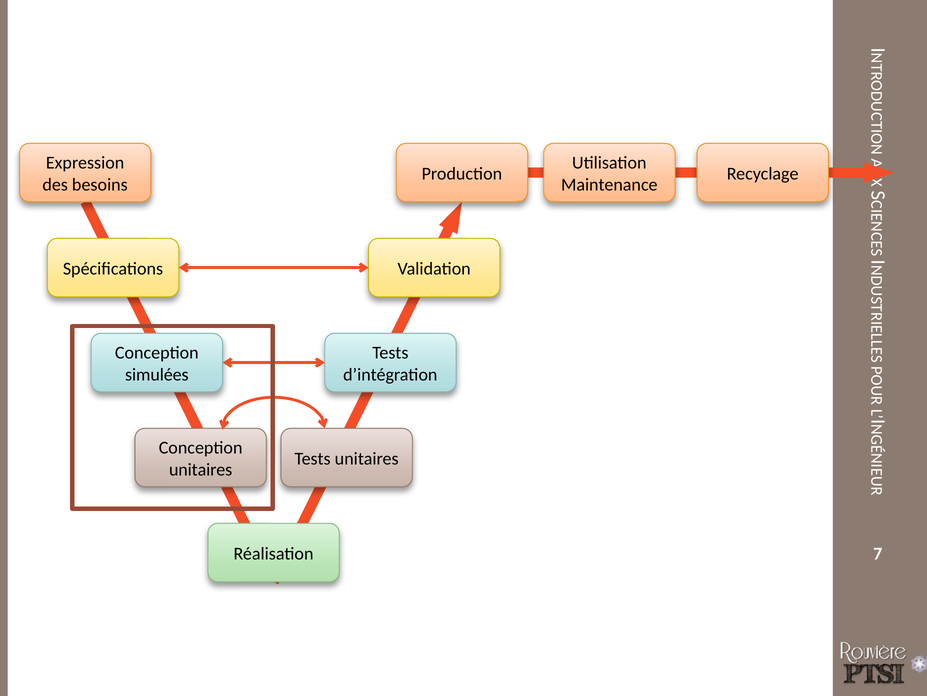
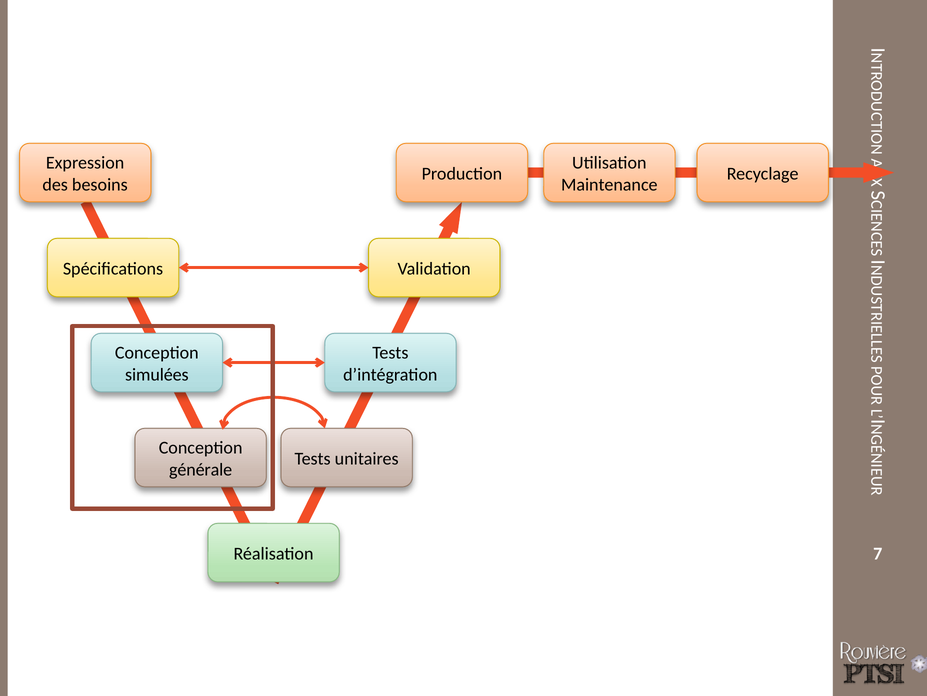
unitaires at (201, 469): unitaires -> générale
